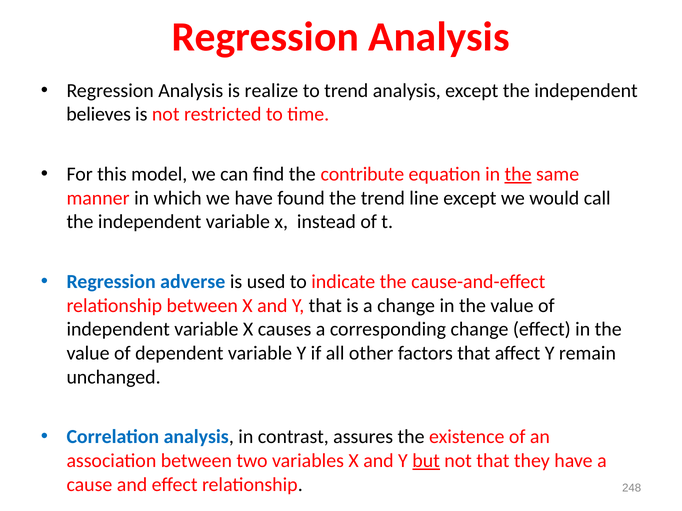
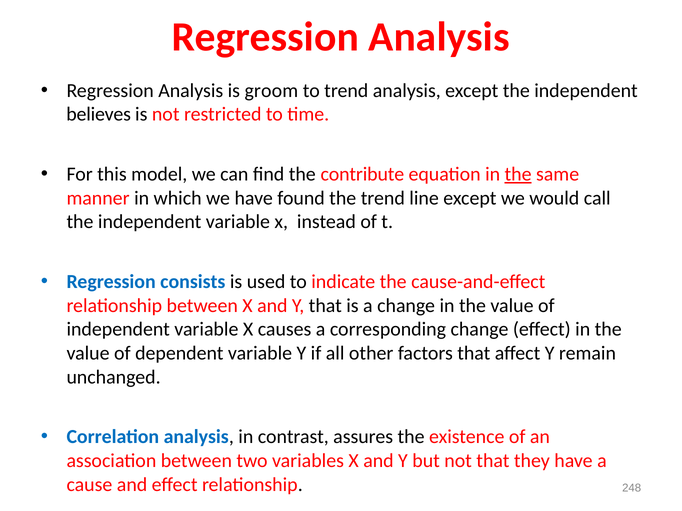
realize: realize -> groom
adverse: adverse -> consists
but underline: present -> none
